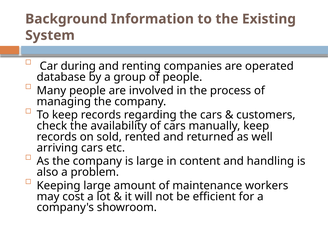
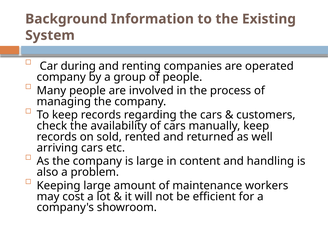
database at (61, 77): database -> company
